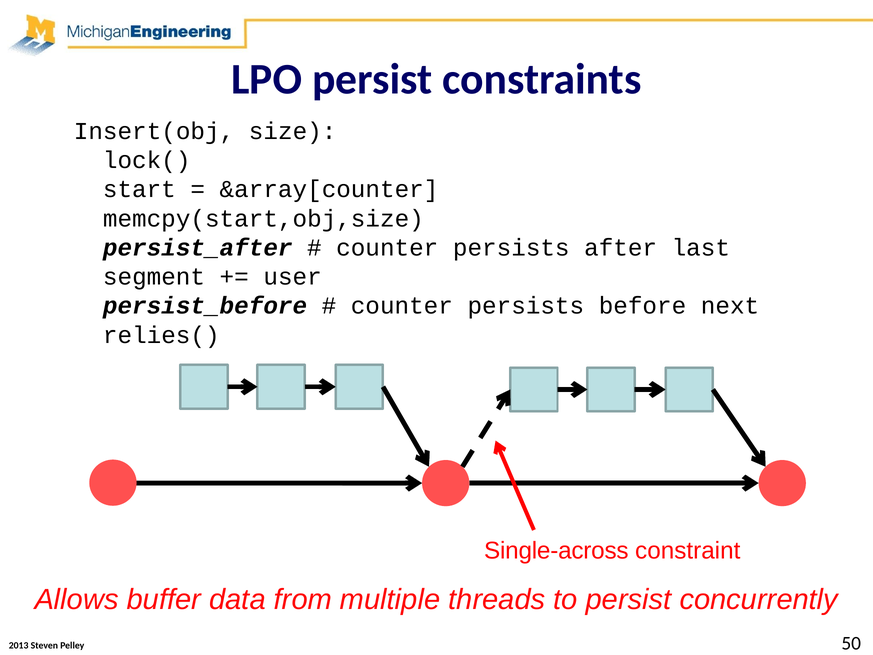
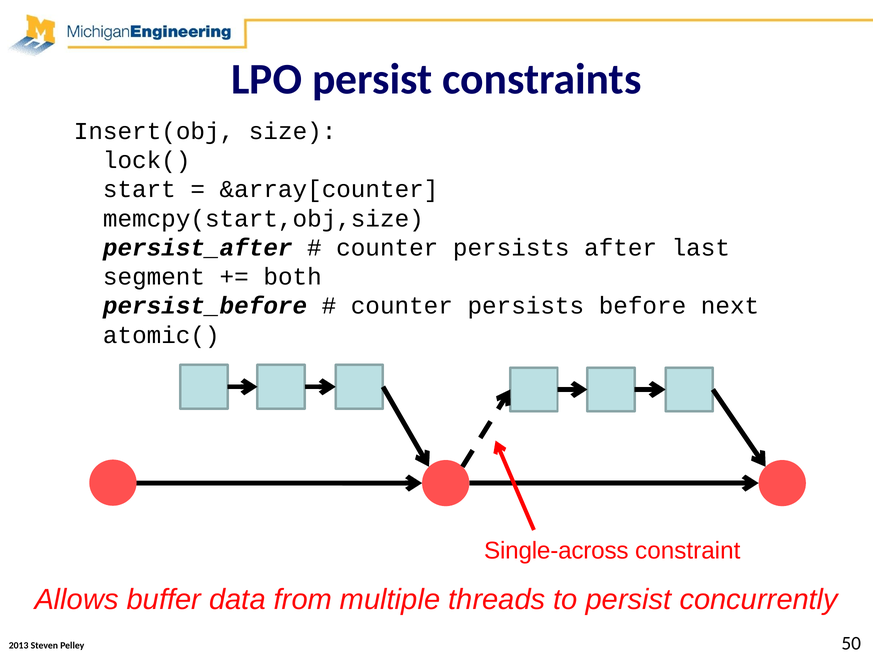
user: user -> both
relies(: relies( -> atomic(
